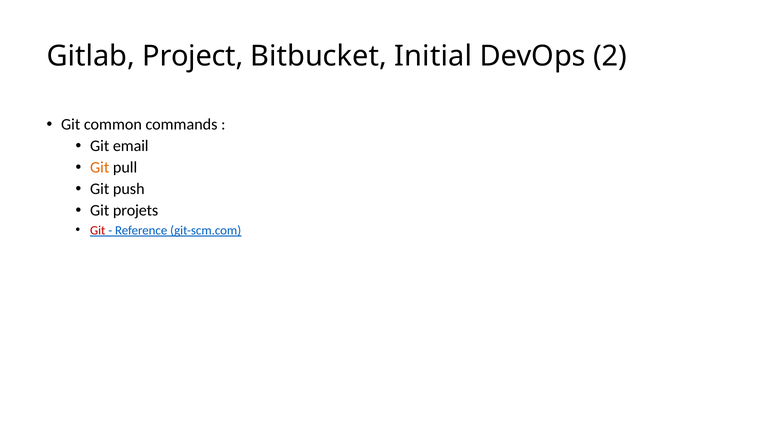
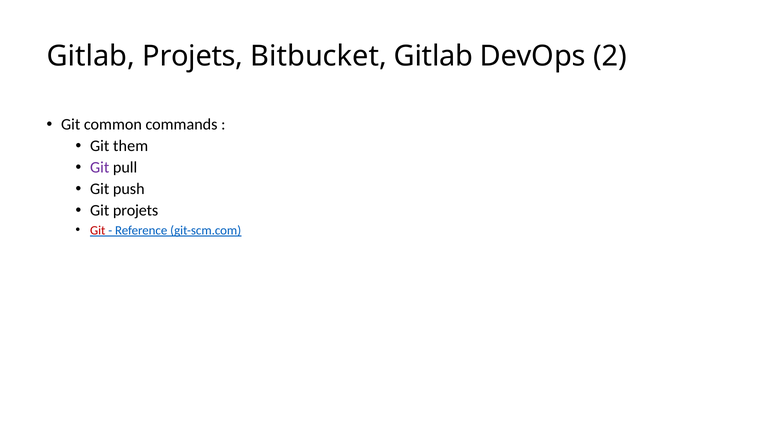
Gitlab Project: Project -> Projets
Bitbucket Initial: Initial -> Gitlab
email: email -> them
Git at (100, 167) colour: orange -> purple
